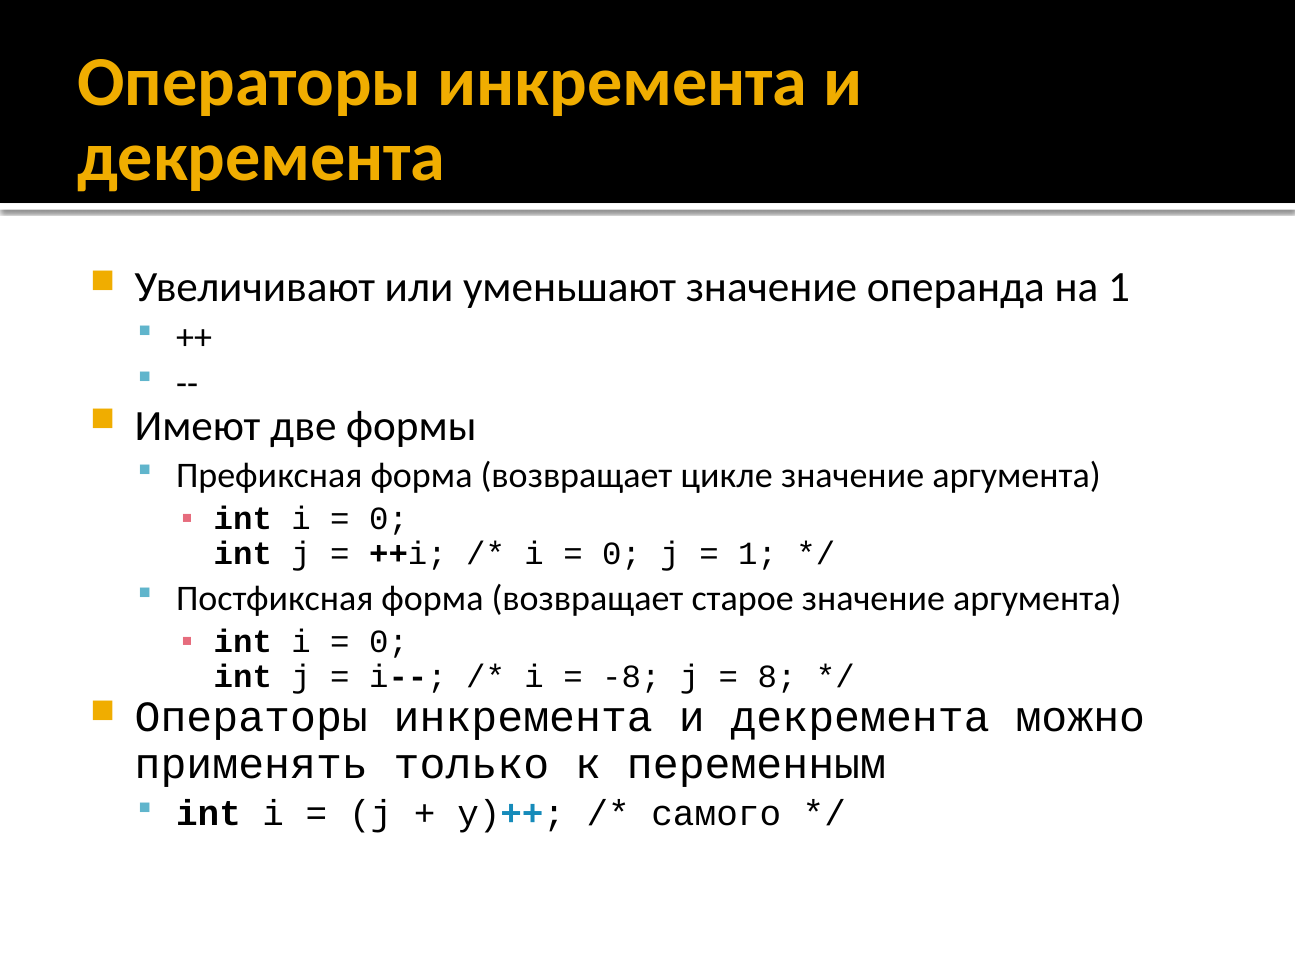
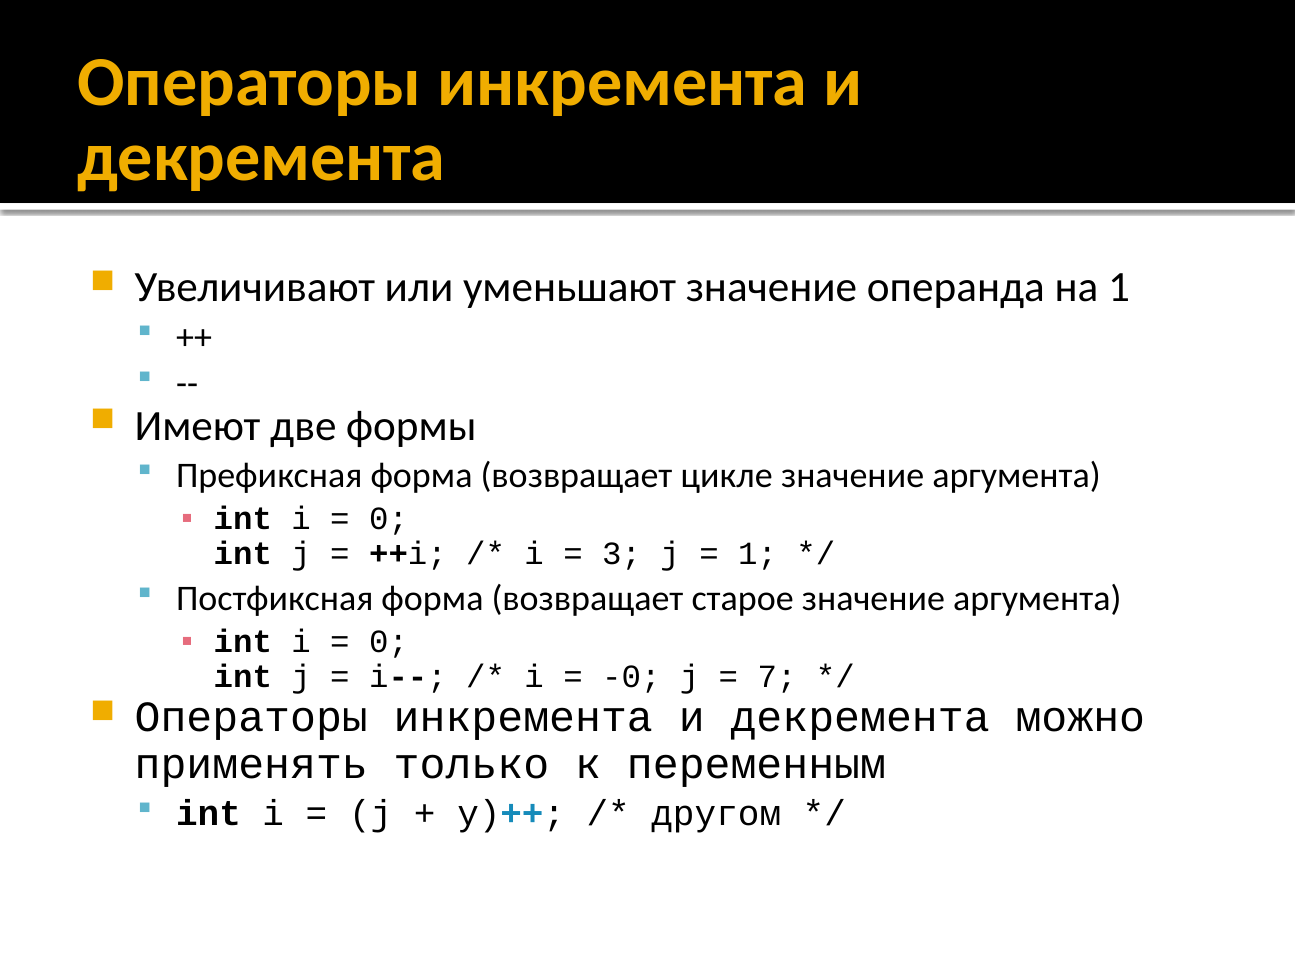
0 at (622, 554): 0 -> 3
-8: -8 -> -0
8: 8 -> 7
самого: самого -> другом
